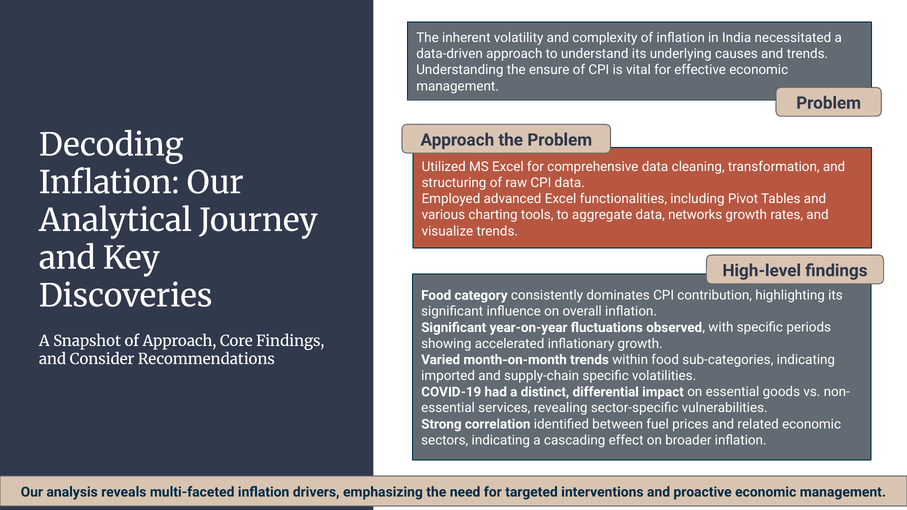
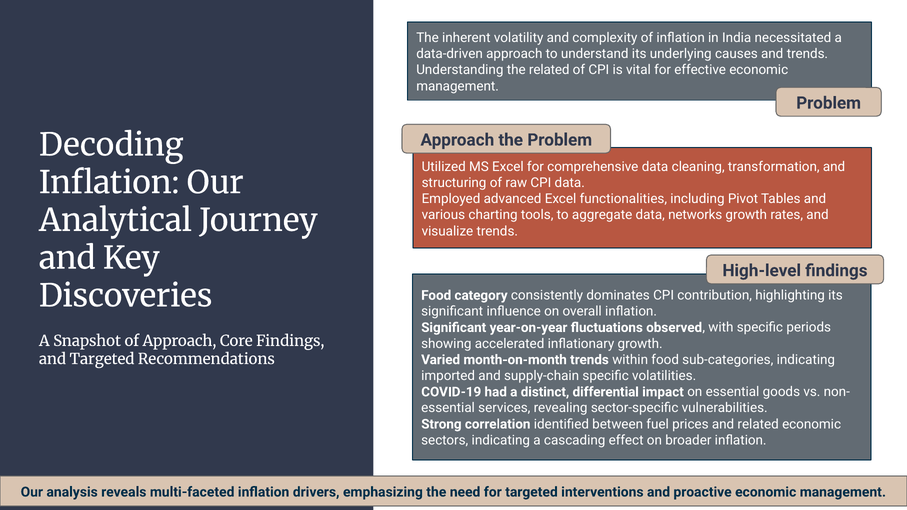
the ensure: ensure -> related
and Consider: Consider -> Targeted
